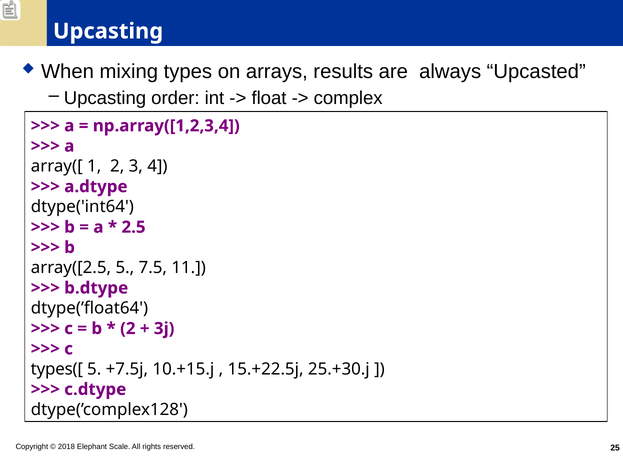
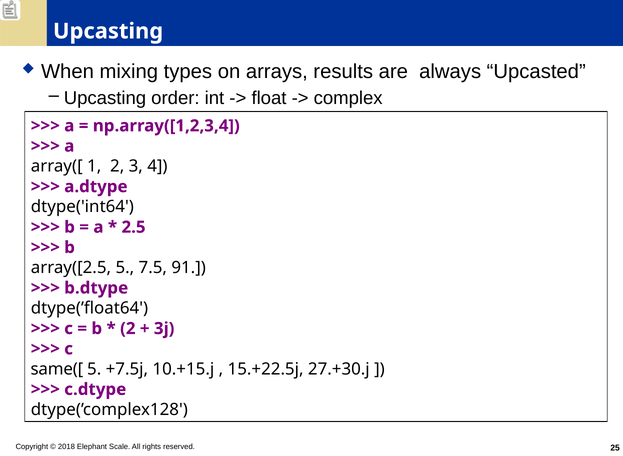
11: 11 -> 91
types([: types([ -> same([
25.+30.j: 25.+30.j -> 27.+30.j
